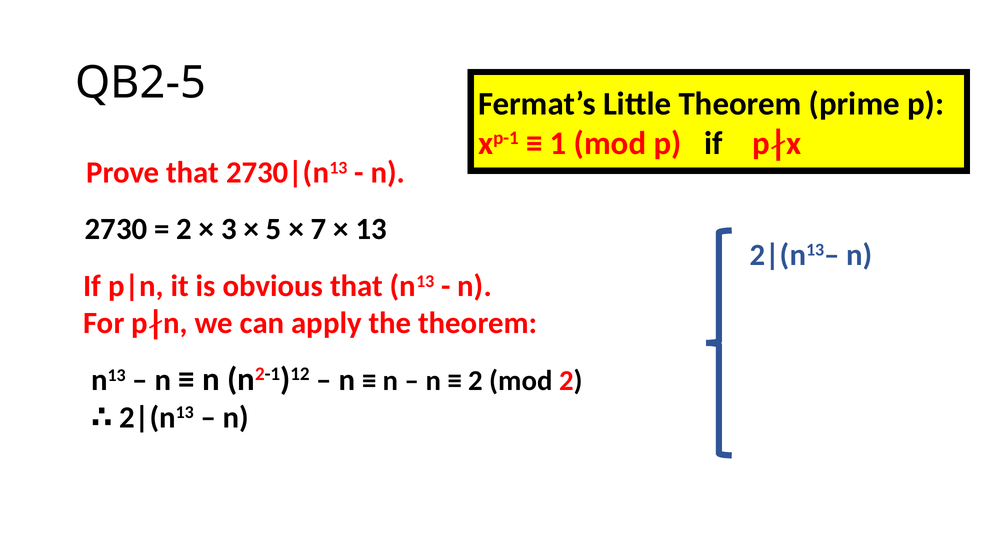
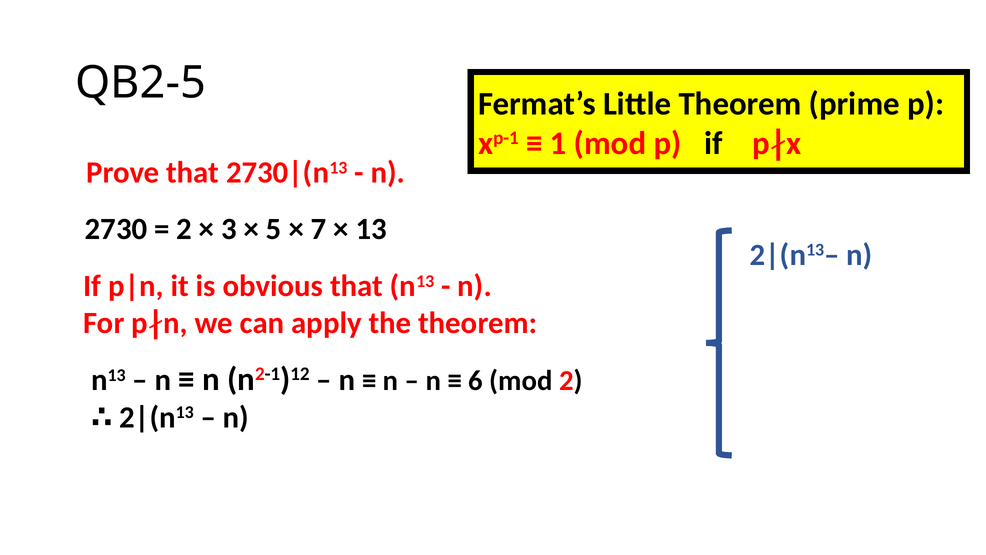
2 at (476, 381): 2 -> 6
